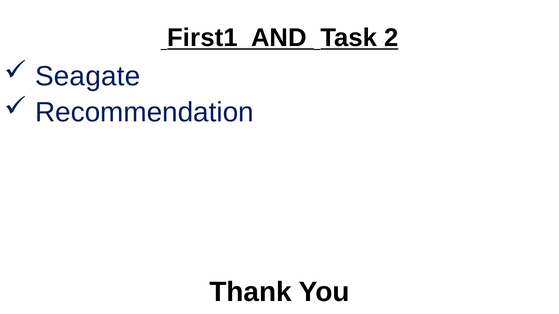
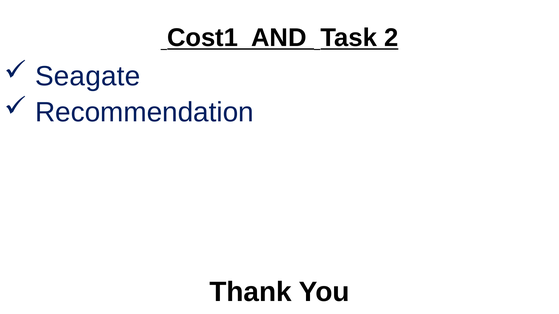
First1: First1 -> Cost1
